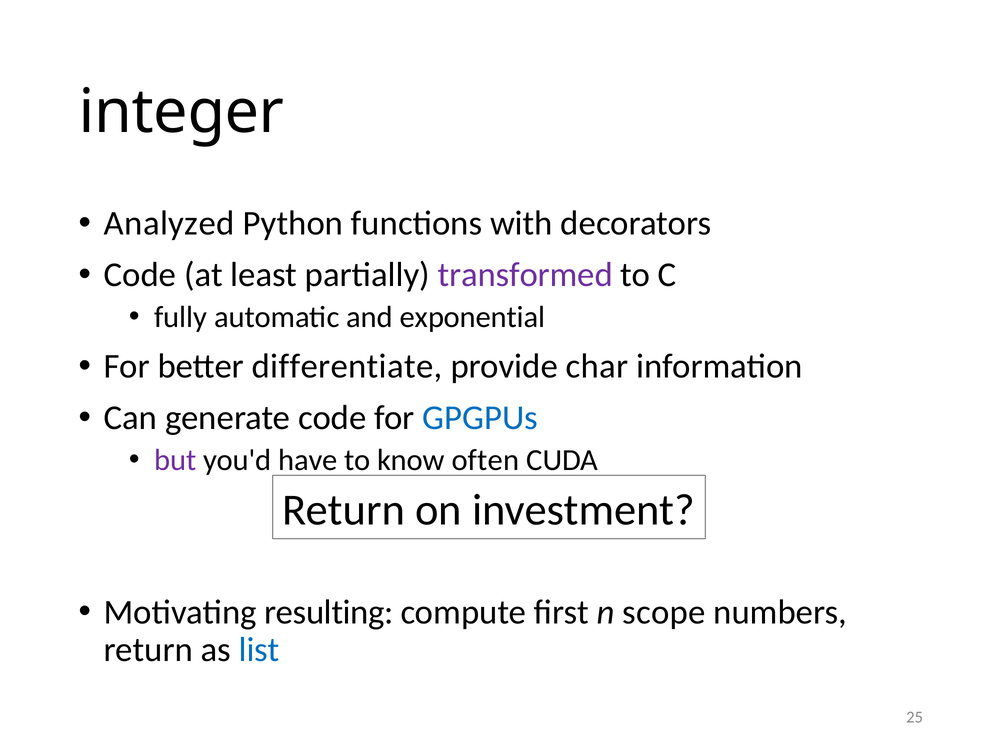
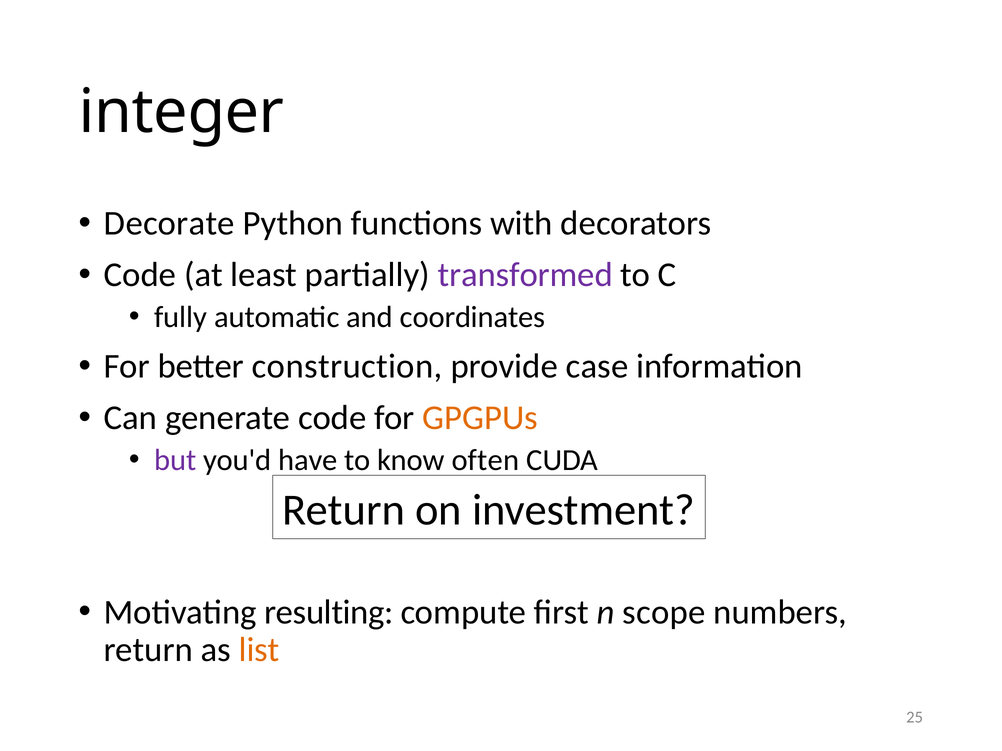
Analyzed: Analyzed -> Decorate
exponential: exponential -> coordinates
differentiate: differentiate -> construction
char: char -> case
GPGPUs colour: blue -> orange
list colour: blue -> orange
